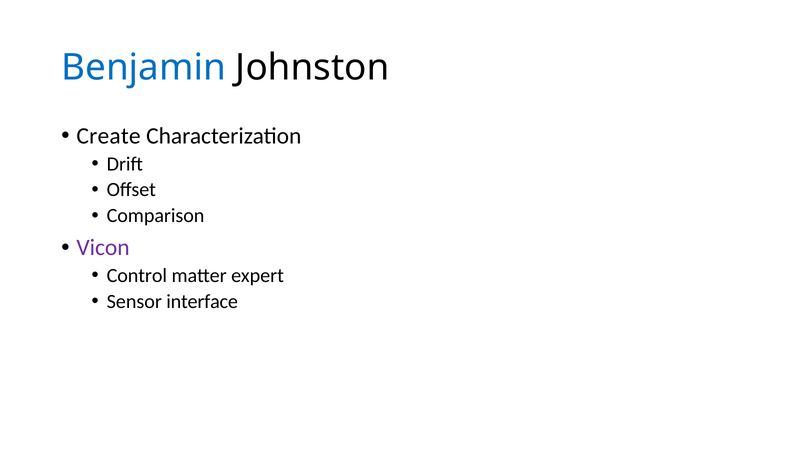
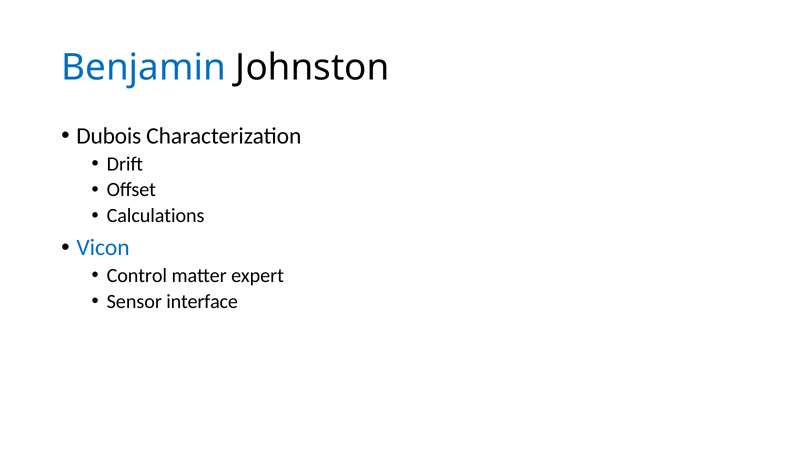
Create: Create -> Dubois
Comparison: Comparison -> Calculations
Vicon colour: purple -> blue
